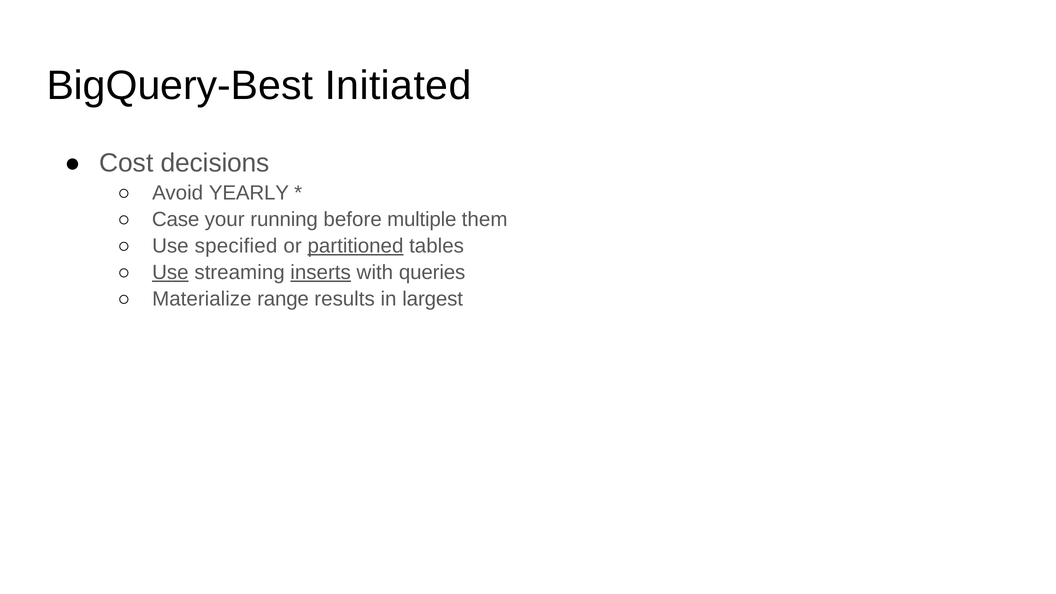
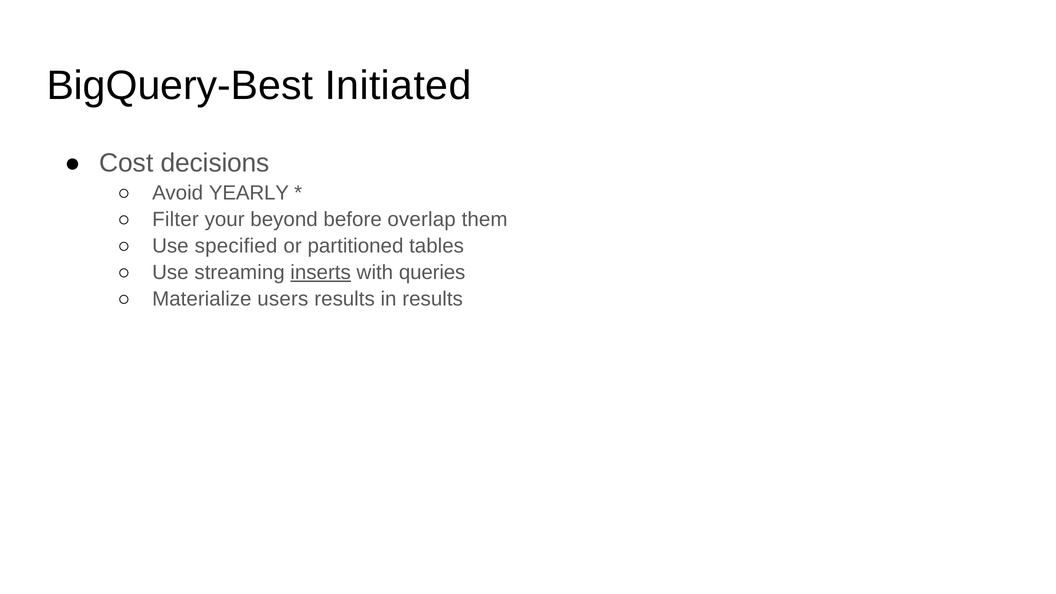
Case: Case -> Filter
running: running -> beyond
multiple: multiple -> overlap
partitioned underline: present -> none
Use at (170, 273) underline: present -> none
range: range -> users
in largest: largest -> results
